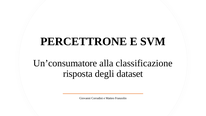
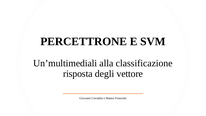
Un’consumatore: Un’consumatore -> Un’multimediali
dataset: dataset -> vettore
